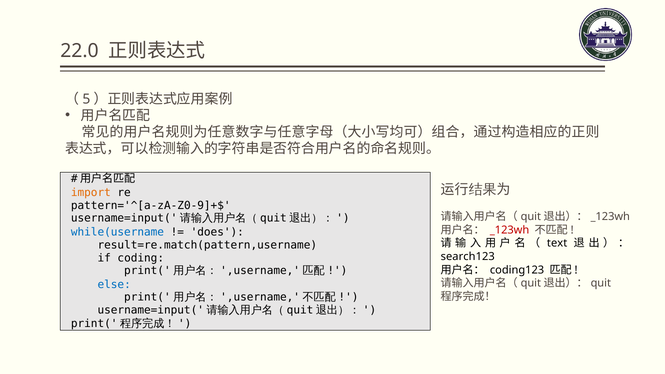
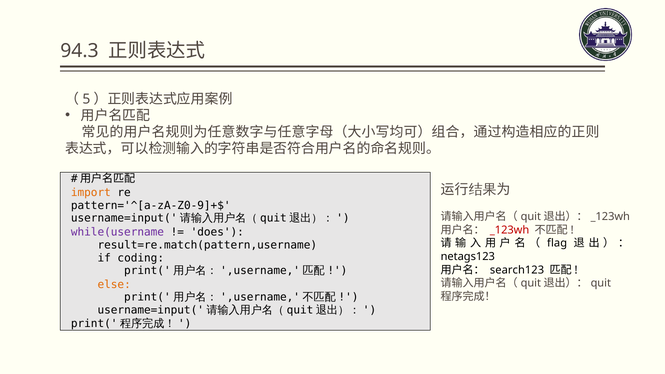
22.0: 22.0 -> 94.3
while(username colour: blue -> purple
text: text -> flag
search123: search123 -> netags123
coding123: coding123 -> search123
else colour: blue -> orange
